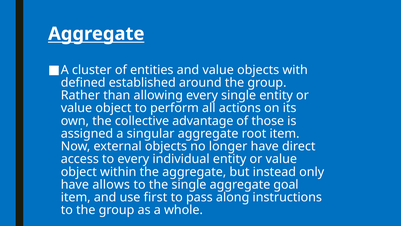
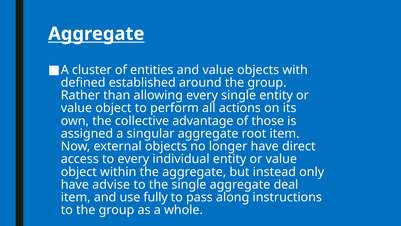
allows: allows -> advise
goal: goal -> deal
first: first -> fully
